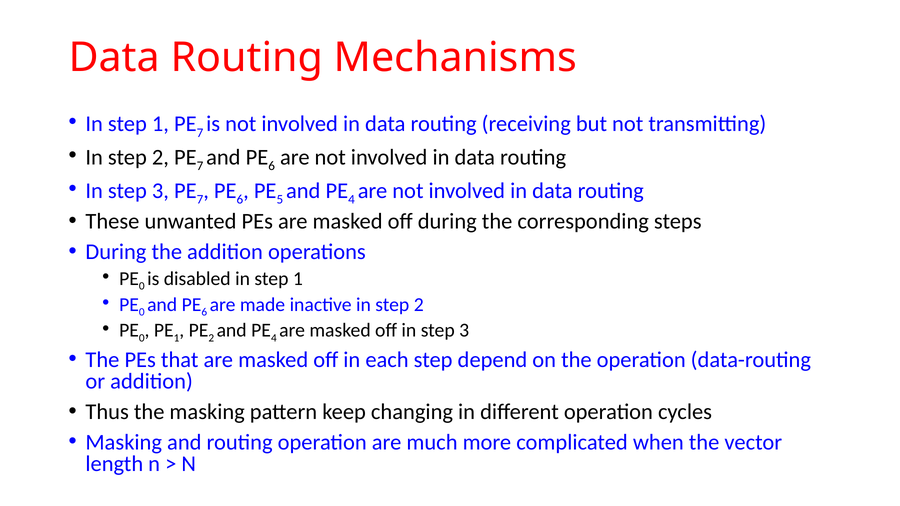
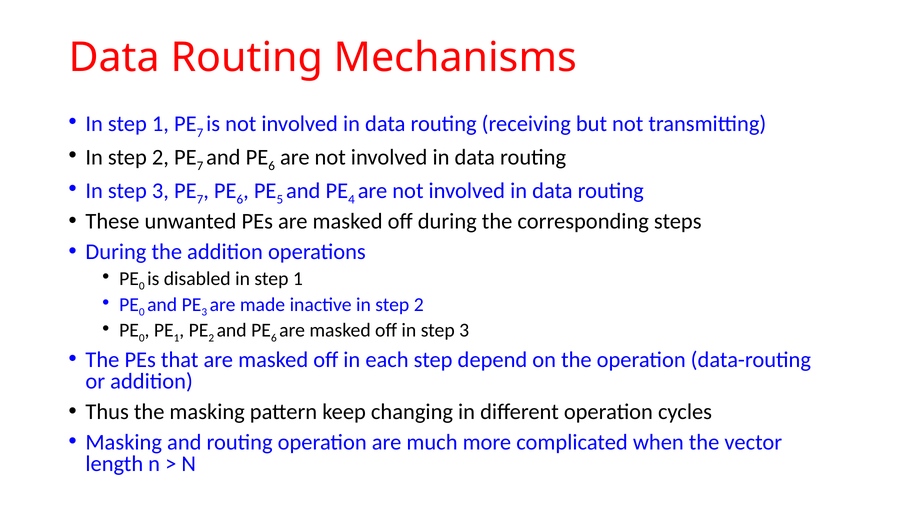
6 at (204, 312): 6 -> 3
4 at (274, 338): 4 -> 6
